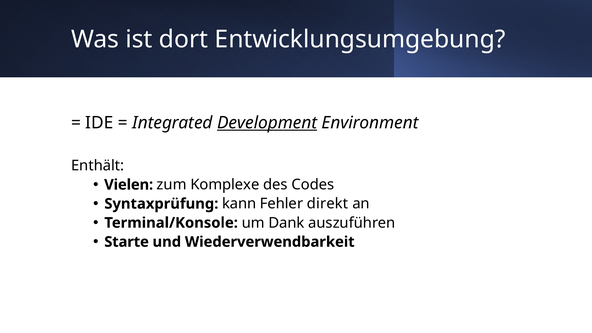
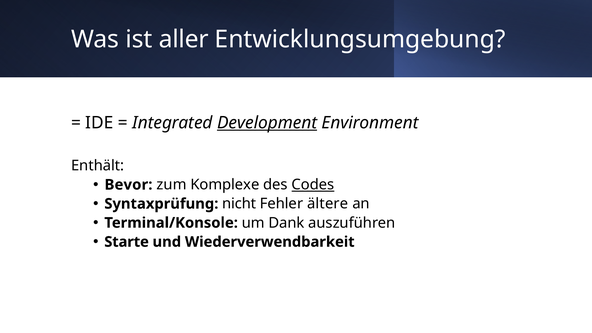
dort: dort -> aller
Vielen: Vielen -> Bevor
Codes underline: none -> present
kann: kann -> nicht
direkt: direkt -> ältere
